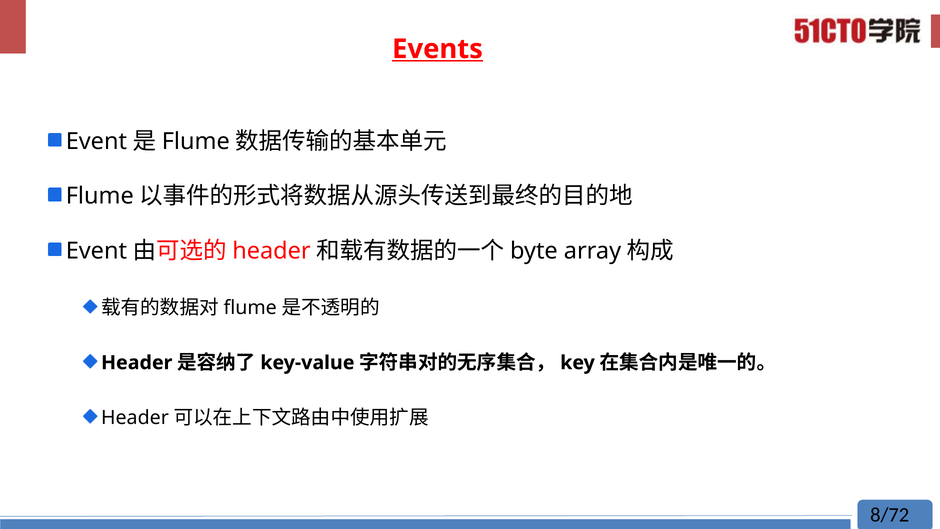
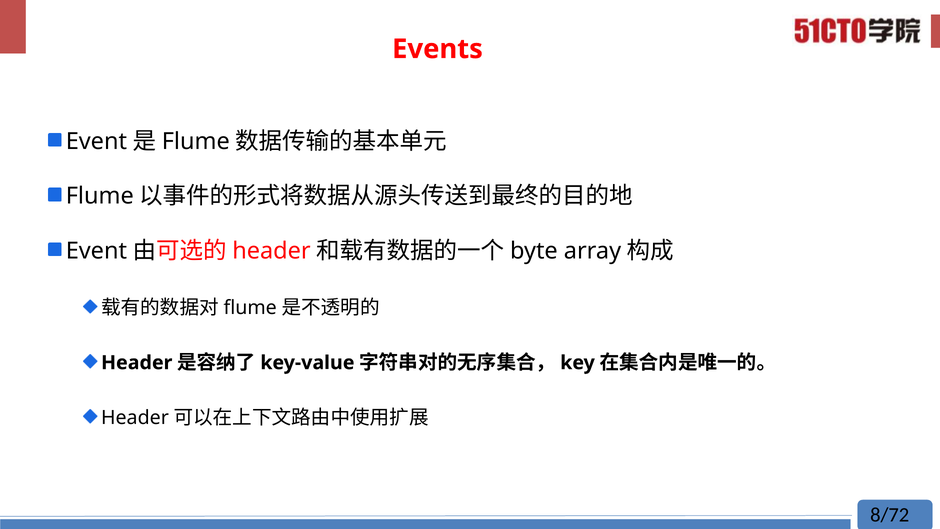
Events underline: present -> none
